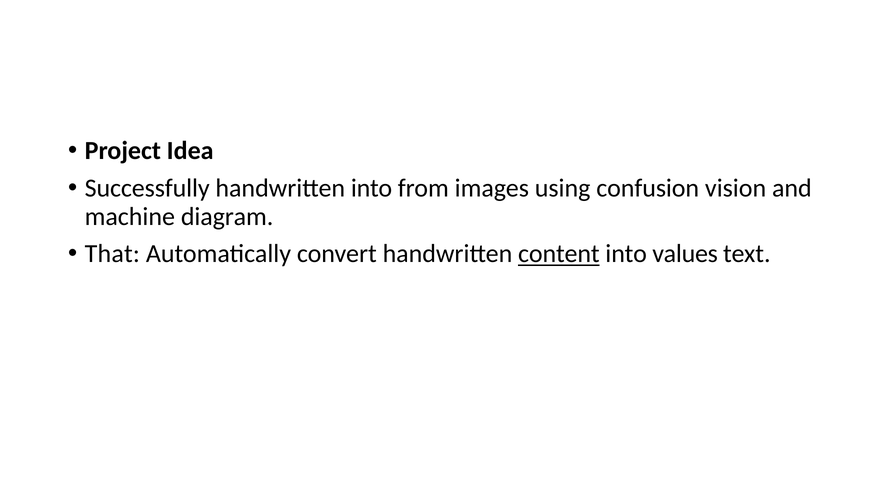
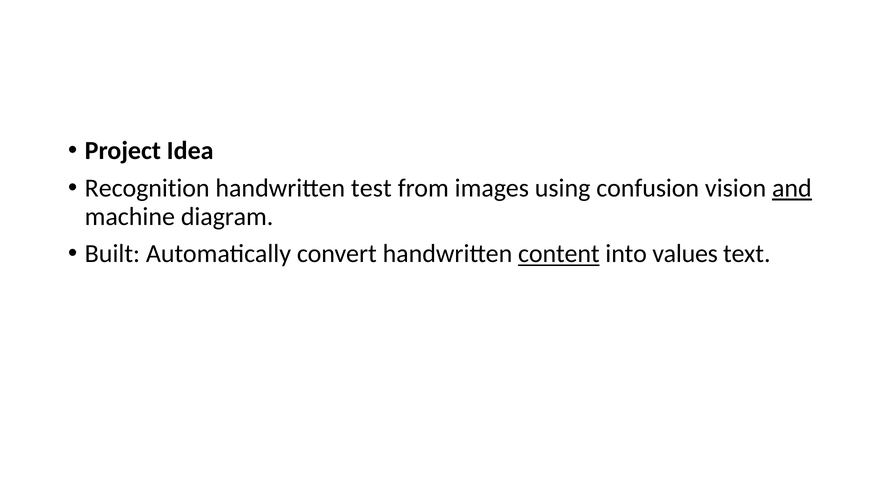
Successfully: Successfully -> Recognition
handwritten into: into -> test
and underline: none -> present
That: That -> Built
